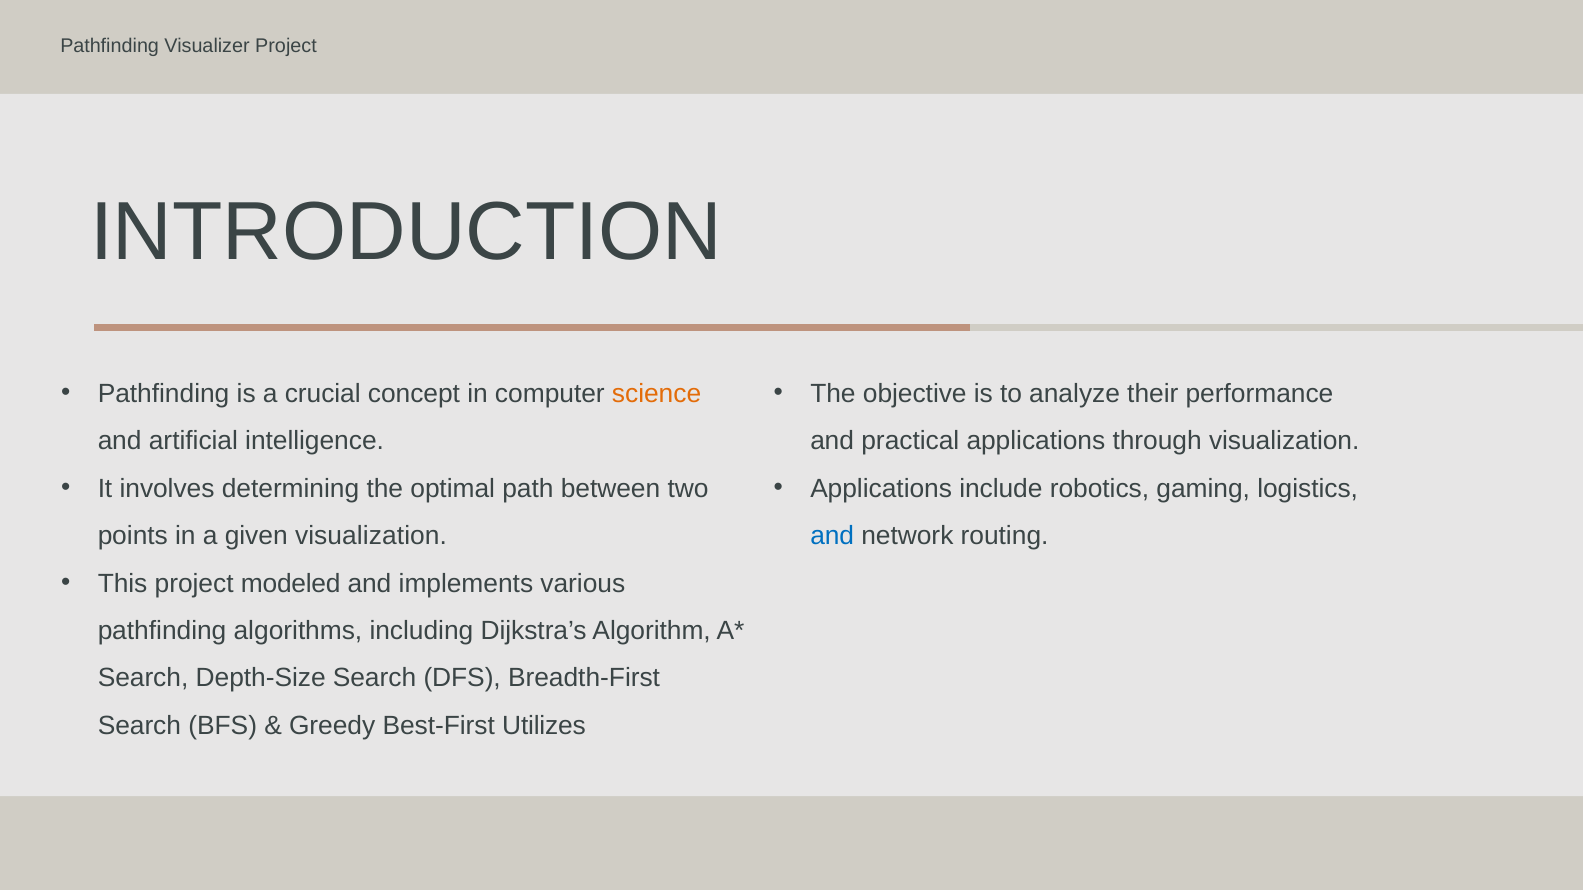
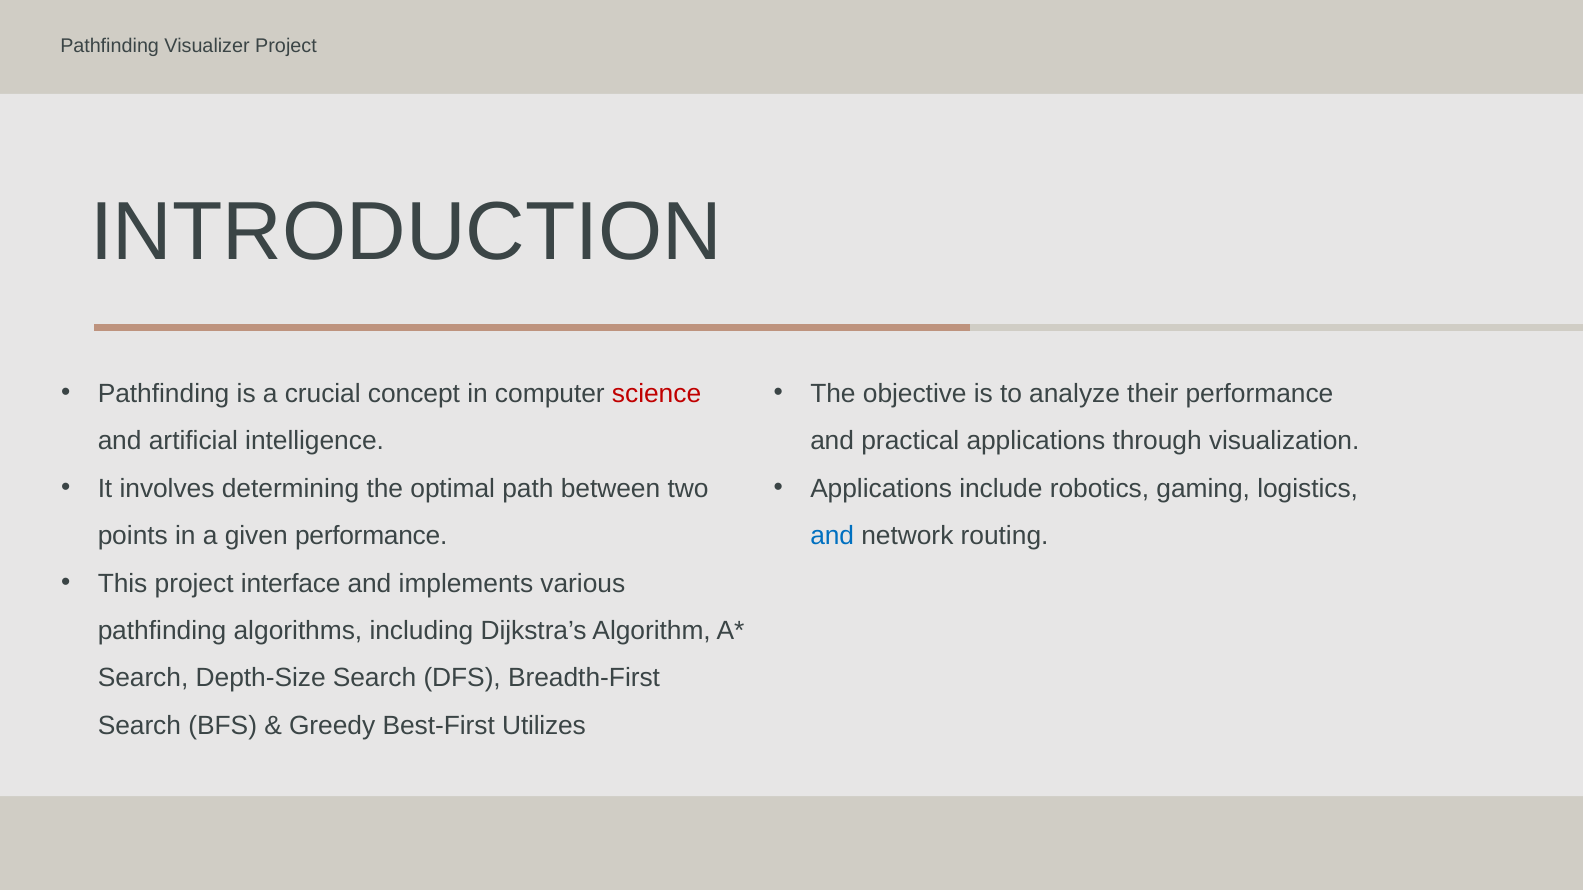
science colour: orange -> red
given visualization: visualization -> performance
modeled: modeled -> interface
